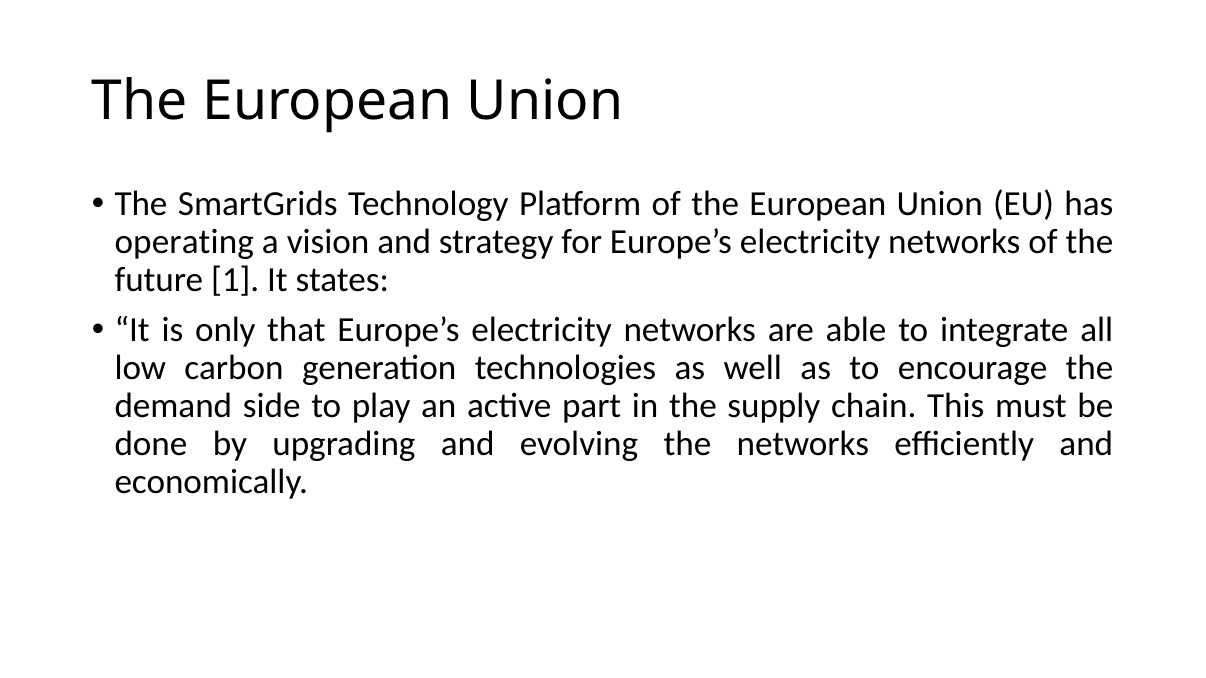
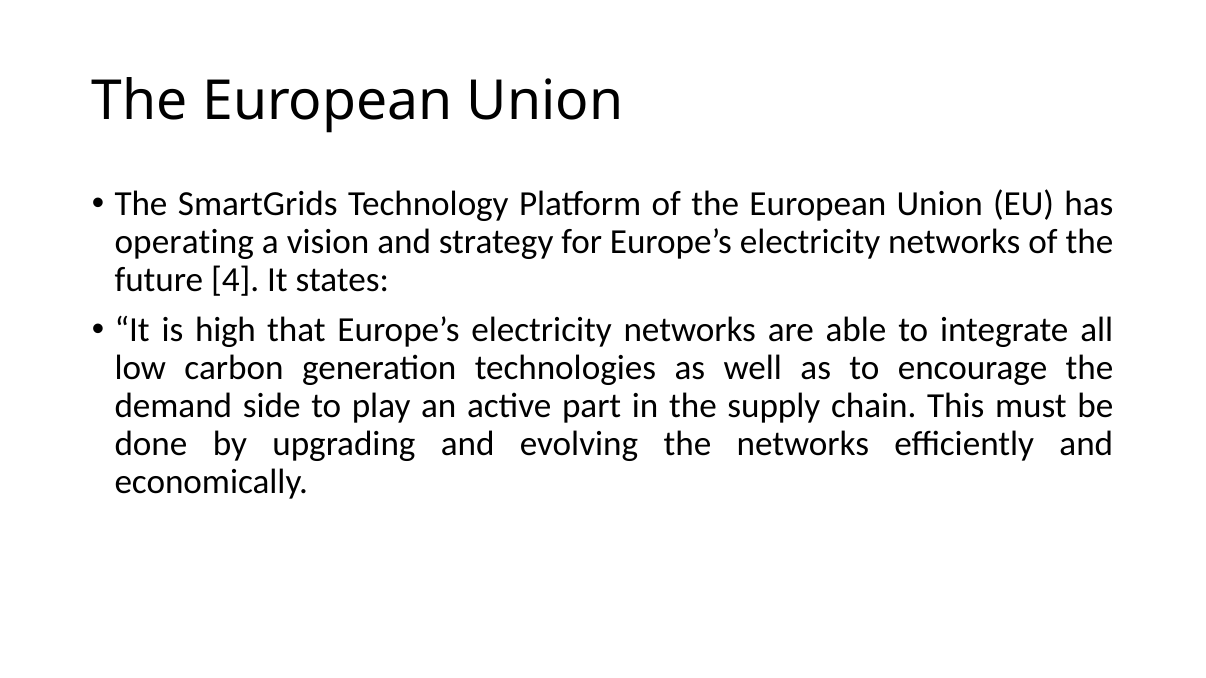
1: 1 -> 4
only: only -> high
